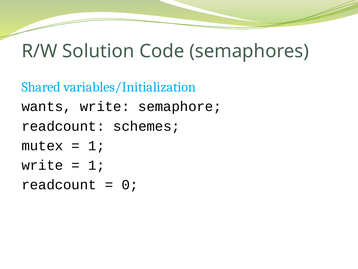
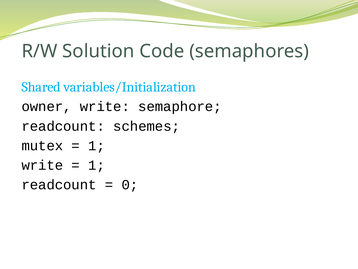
wants: wants -> owner
